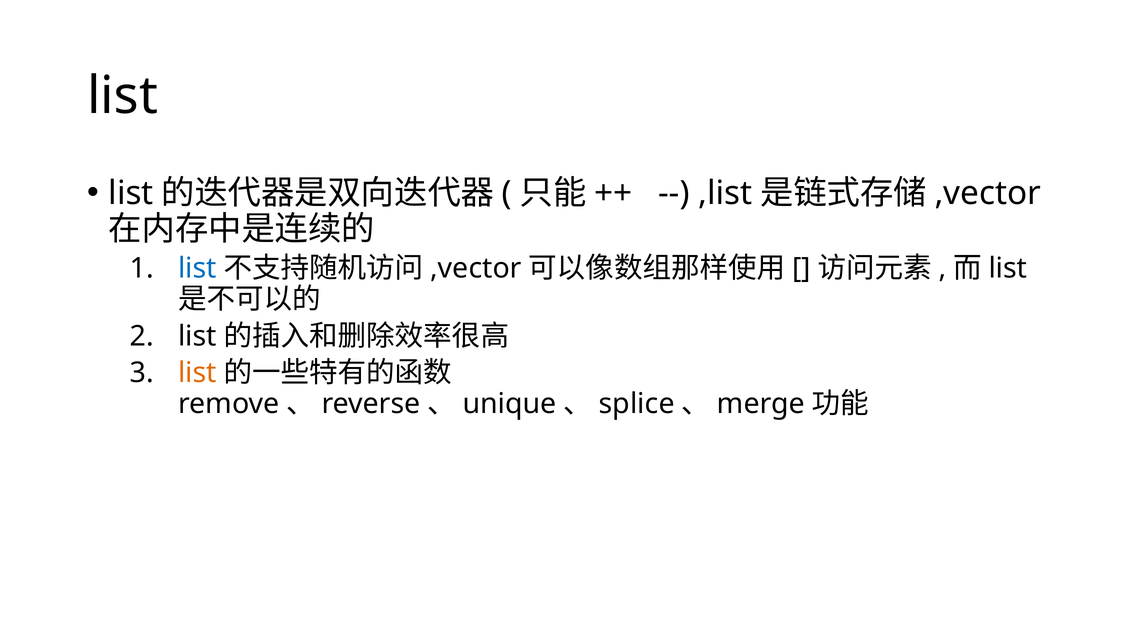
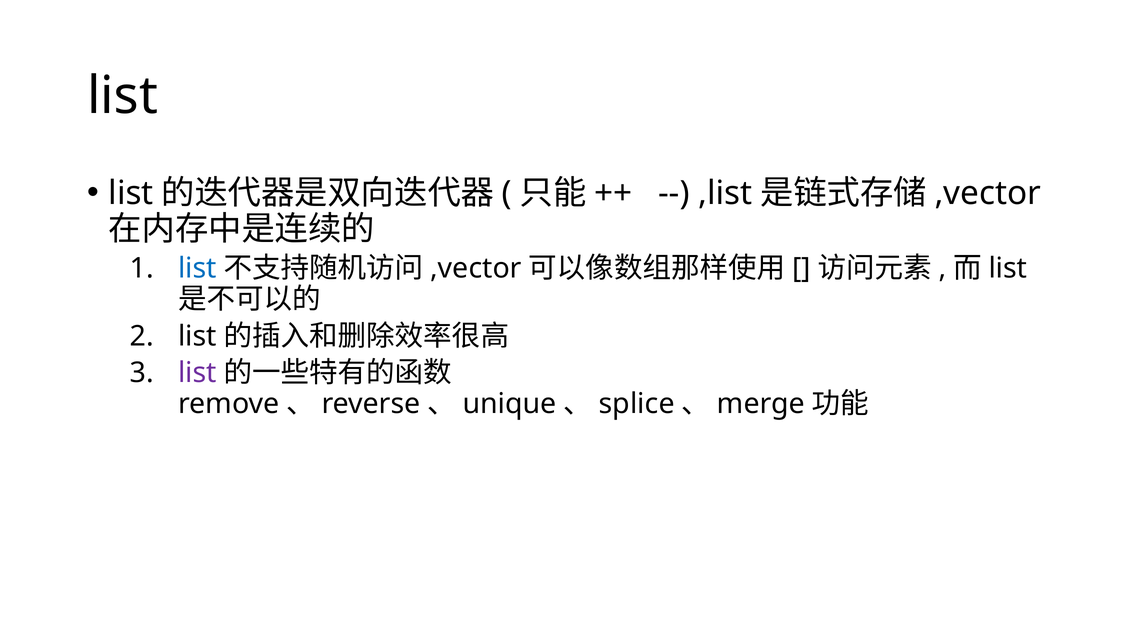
list at (197, 373) colour: orange -> purple
